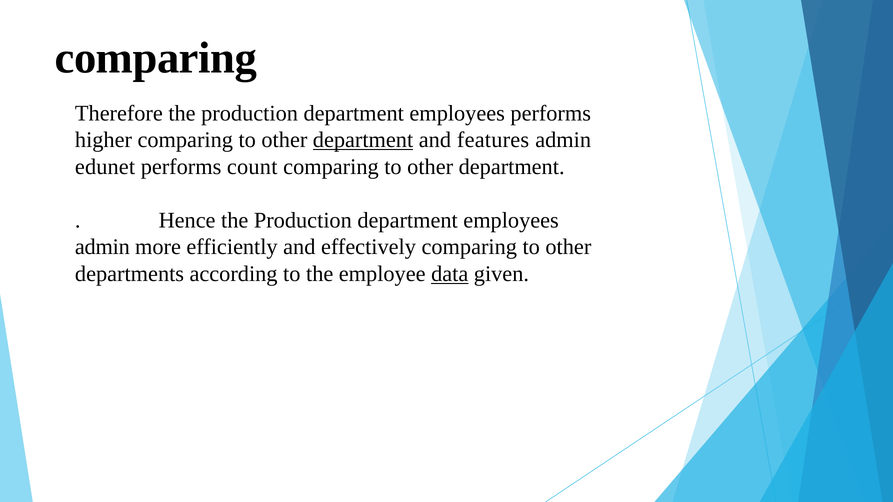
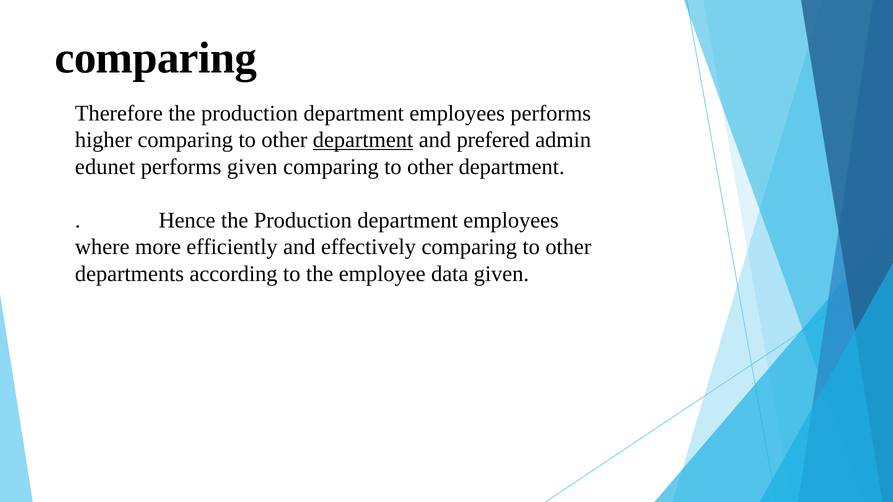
features: features -> prefered
performs count: count -> given
admin at (102, 247): admin -> where
data underline: present -> none
